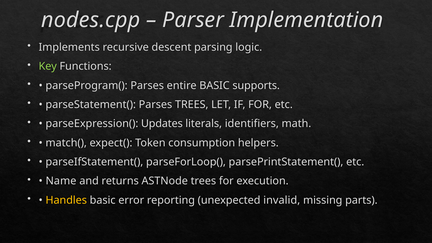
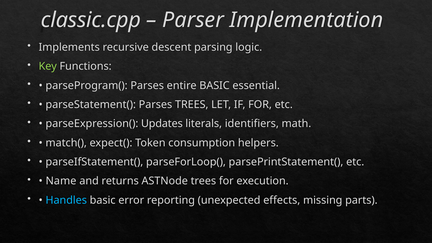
nodes.cpp: nodes.cpp -> classic.cpp
supports: supports -> essential
Handles colour: yellow -> light blue
invalid: invalid -> effects
